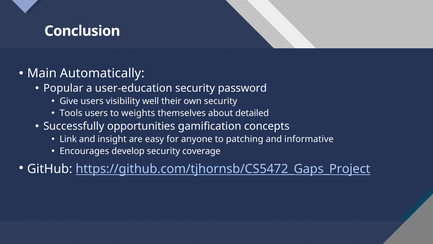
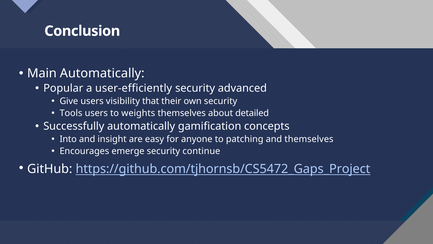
user-education: user-education -> user-efficiently
password: password -> advanced
well: well -> that
Successfully opportunities: opportunities -> automatically
Link: Link -> Into
and informative: informative -> themselves
develop: develop -> emerge
coverage: coverage -> continue
